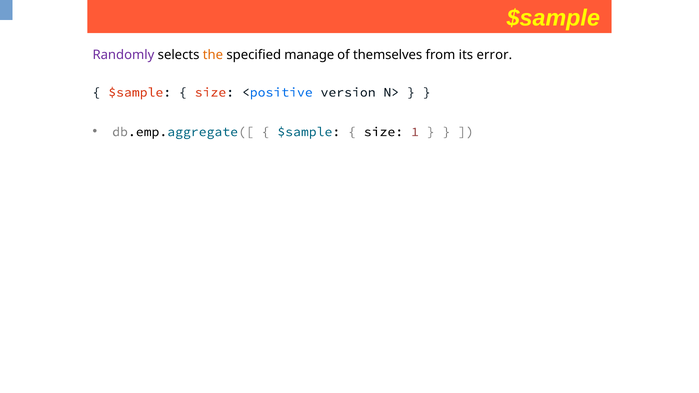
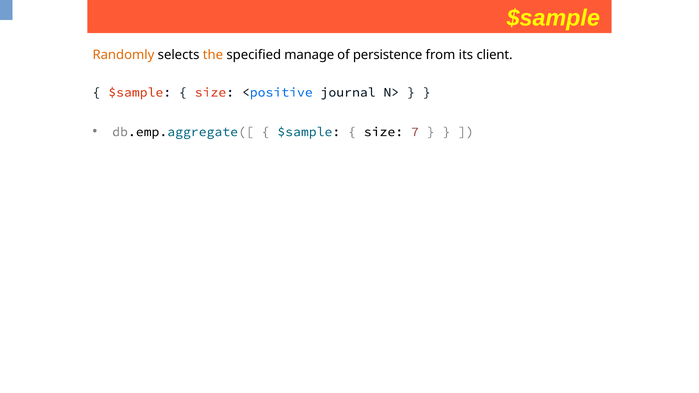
Randomly colour: purple -> orange
themselves: themselves -> persistence
error: error -> client
version: version -> journal
1: 1 -> 7
